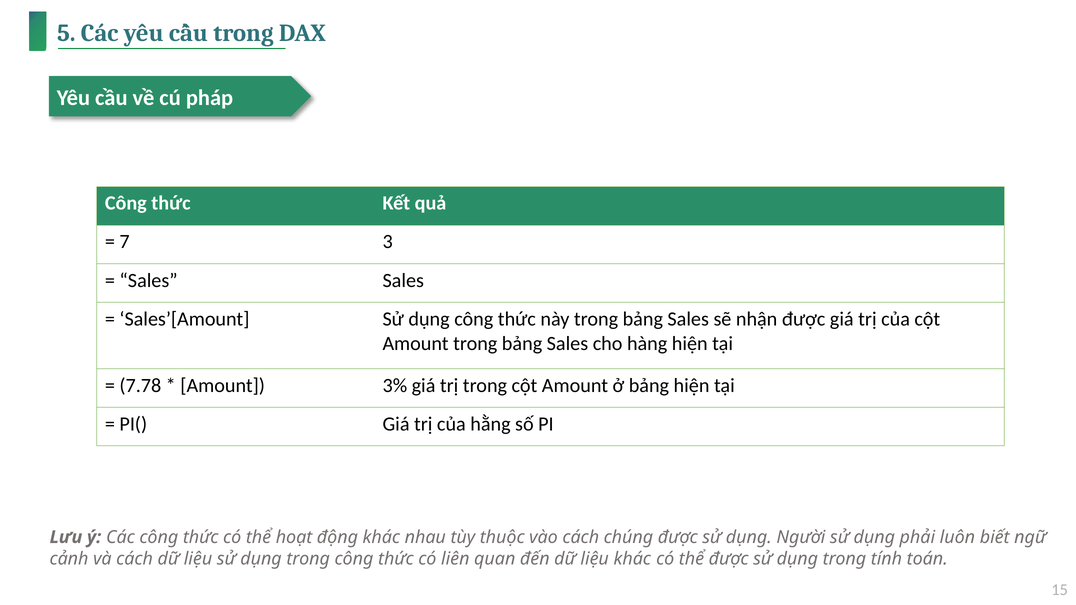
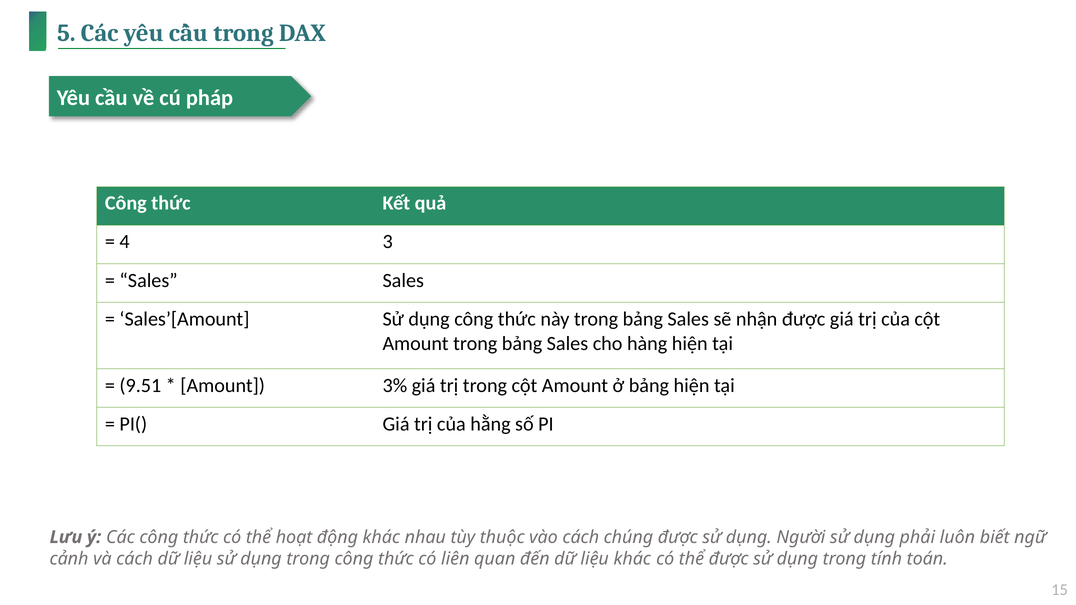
7: 7 -> 4
7.78: 7.78 -> 9.51
